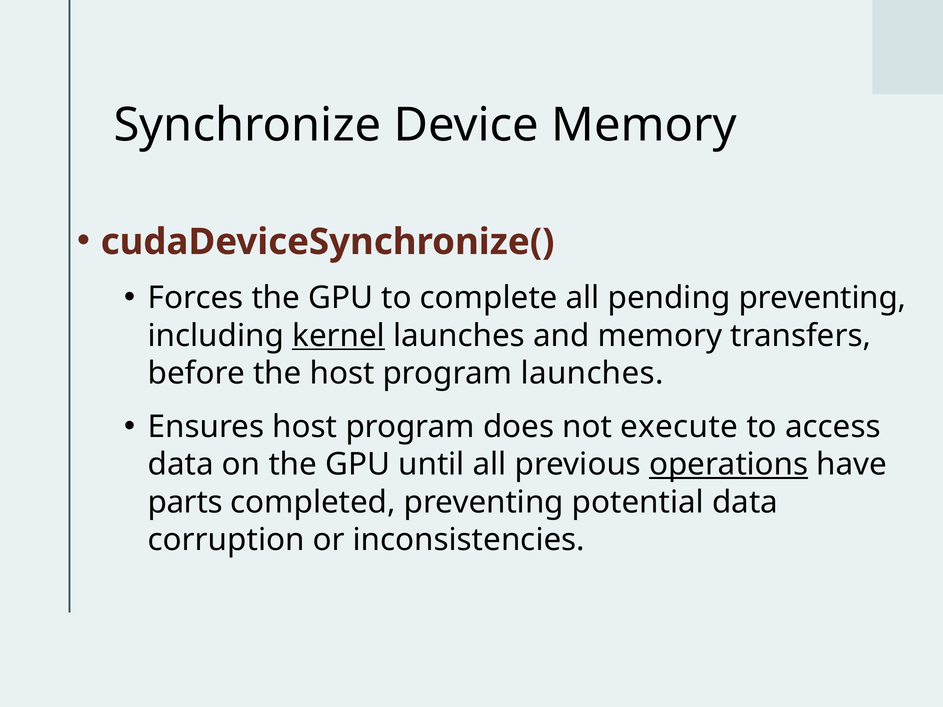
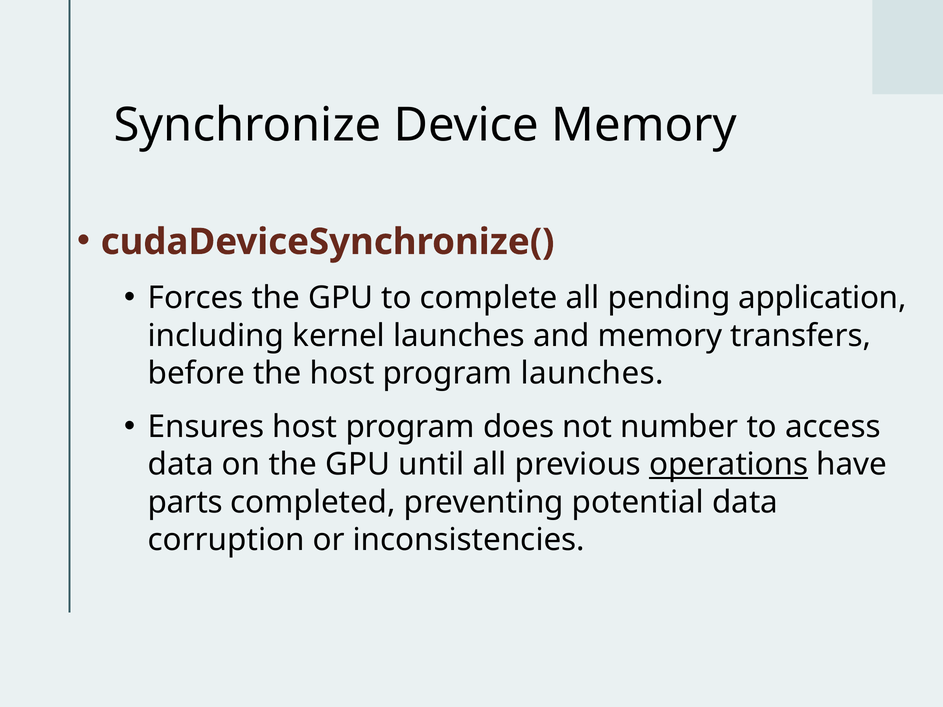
pending preventing: preventing -> application
kernel underline: present -> none
execute: execute -> number
